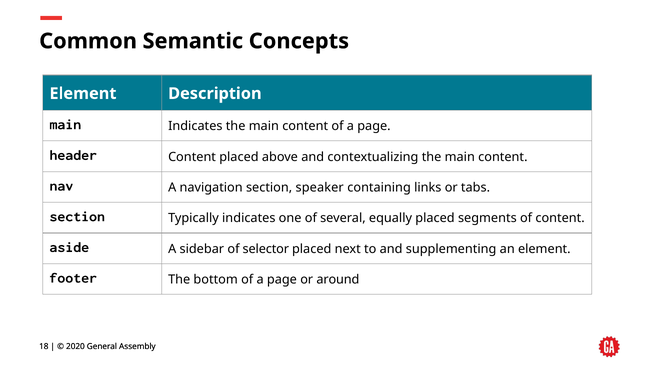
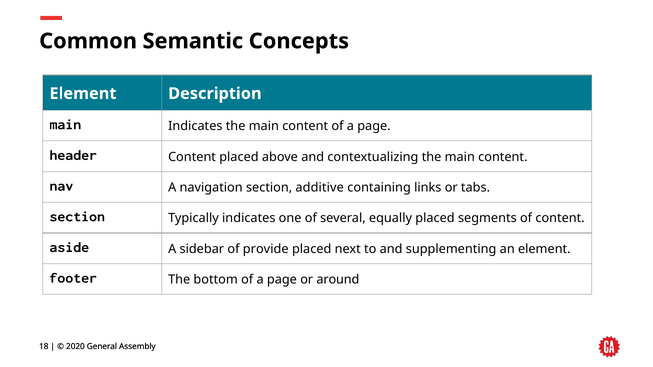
speaker: speaker -> additive
selector: selector -> provide
